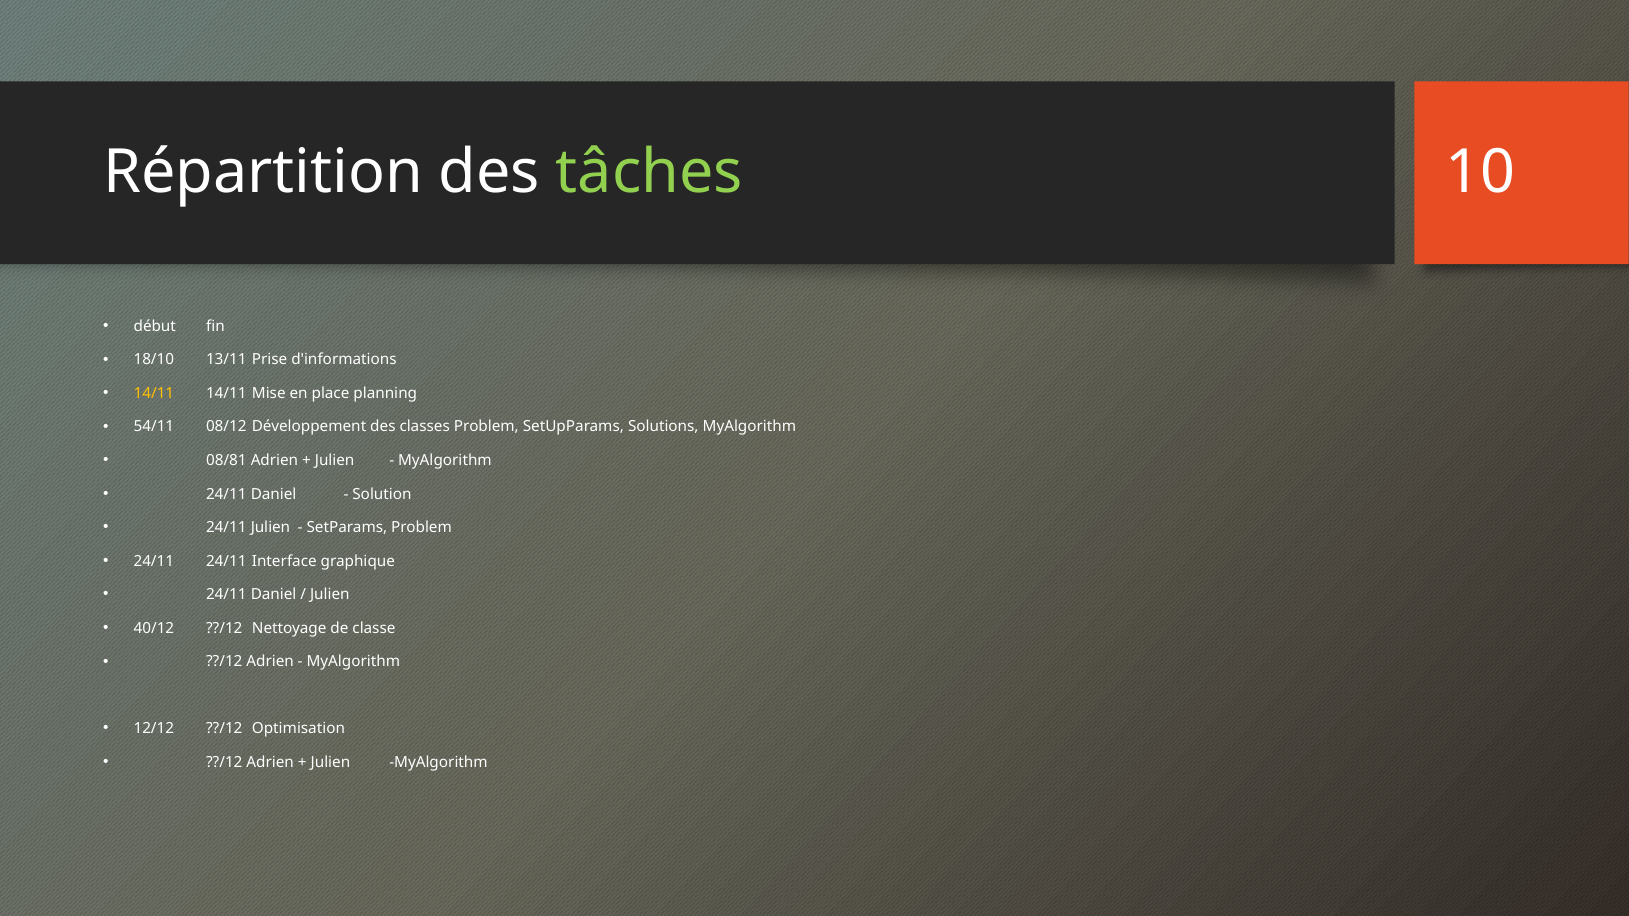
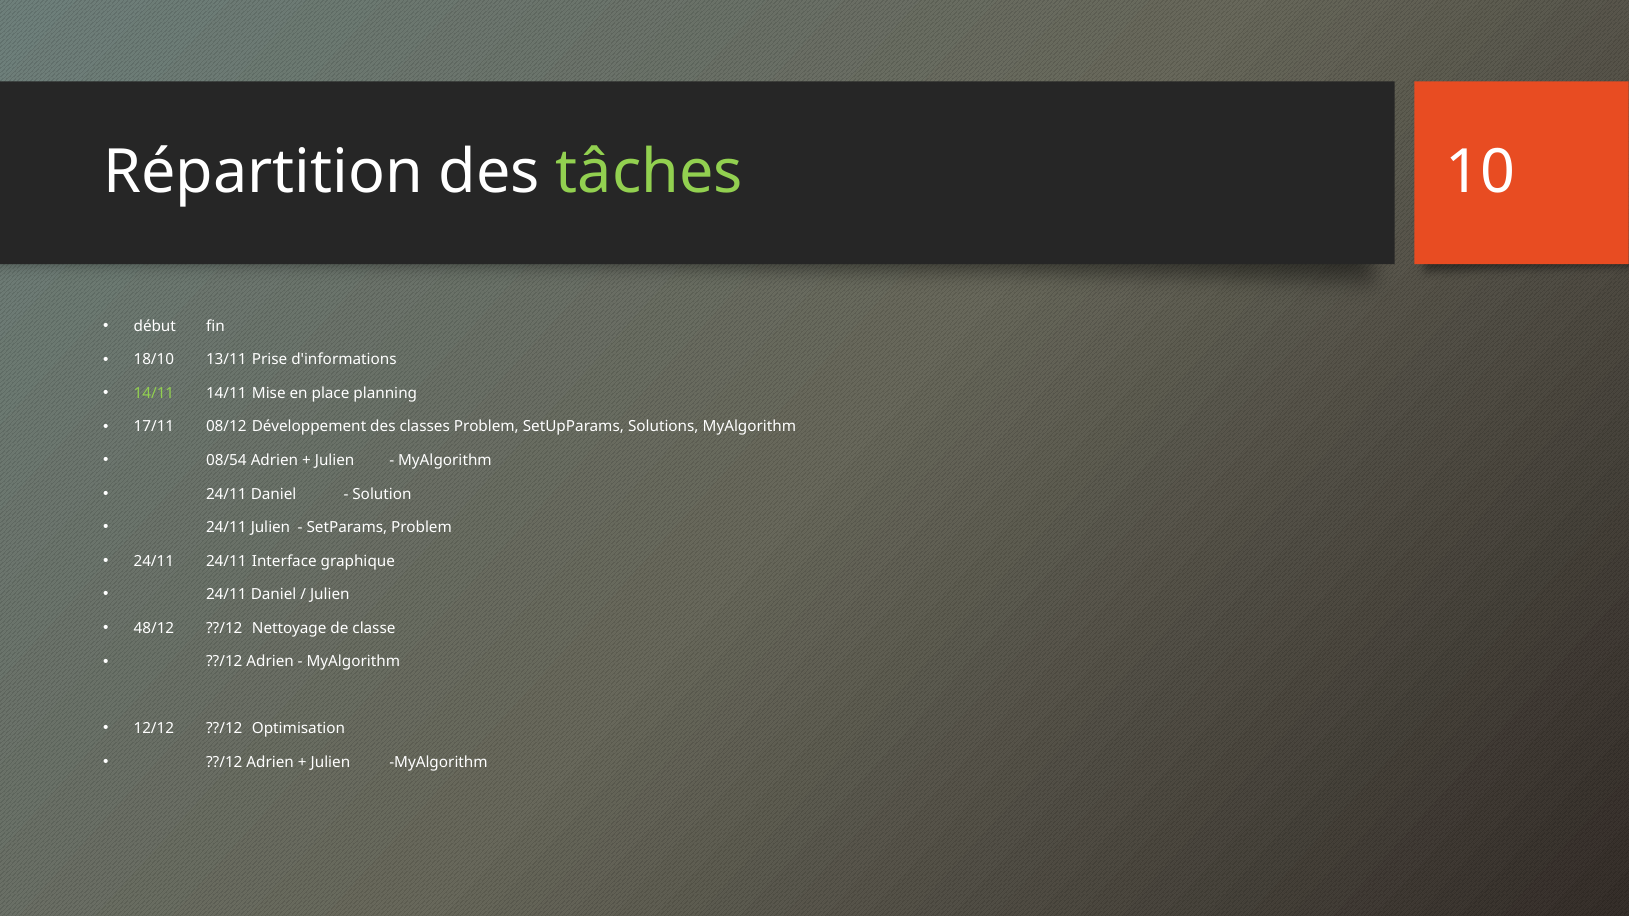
14/11 at (154, 394) colour: yellow -> light green
54/11: 54/11 -> 17/11
08/81: 08/81 -> 08/54
40/12: 40/12 -> 48/12
